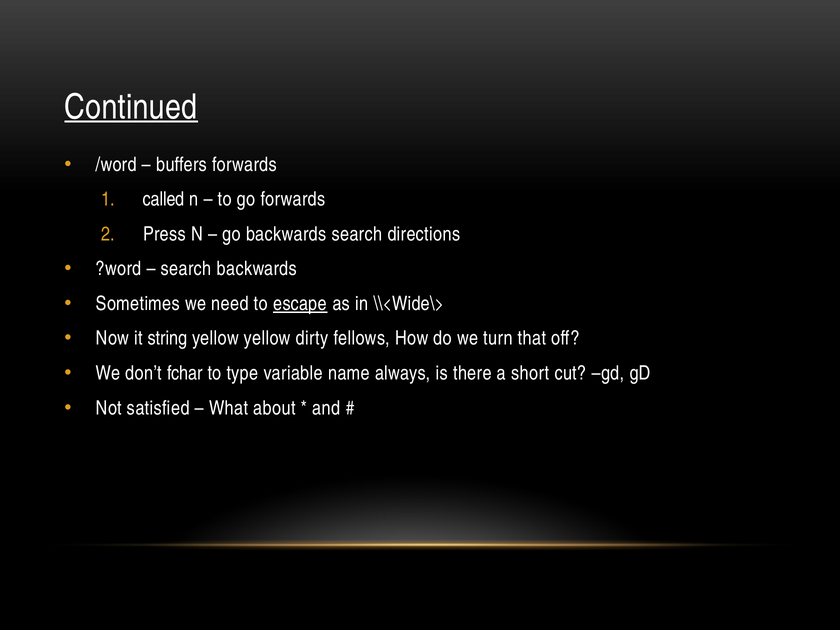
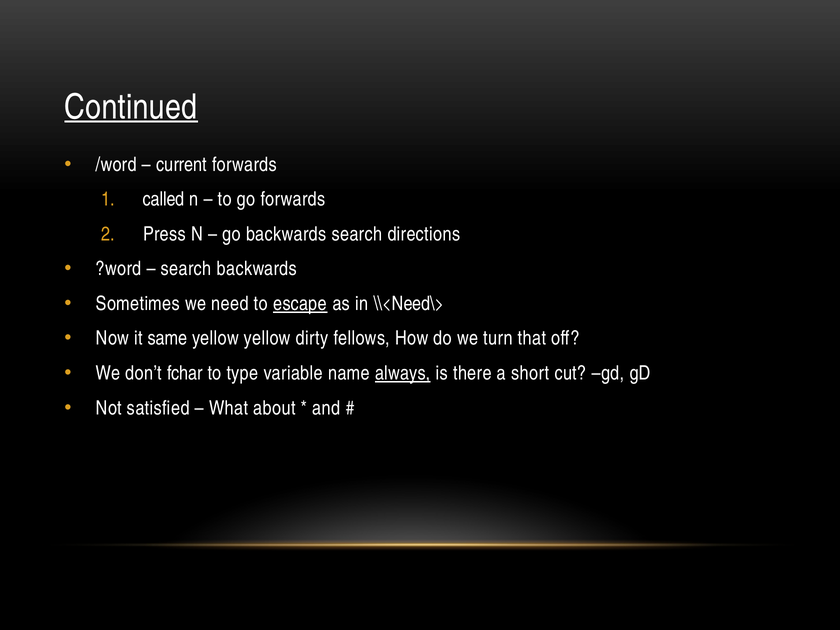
buffers: buffers -> current
\\<Wide\>: \\<Wide\> -> \\<Need\>
string: string -> same
always underline: none -> present
